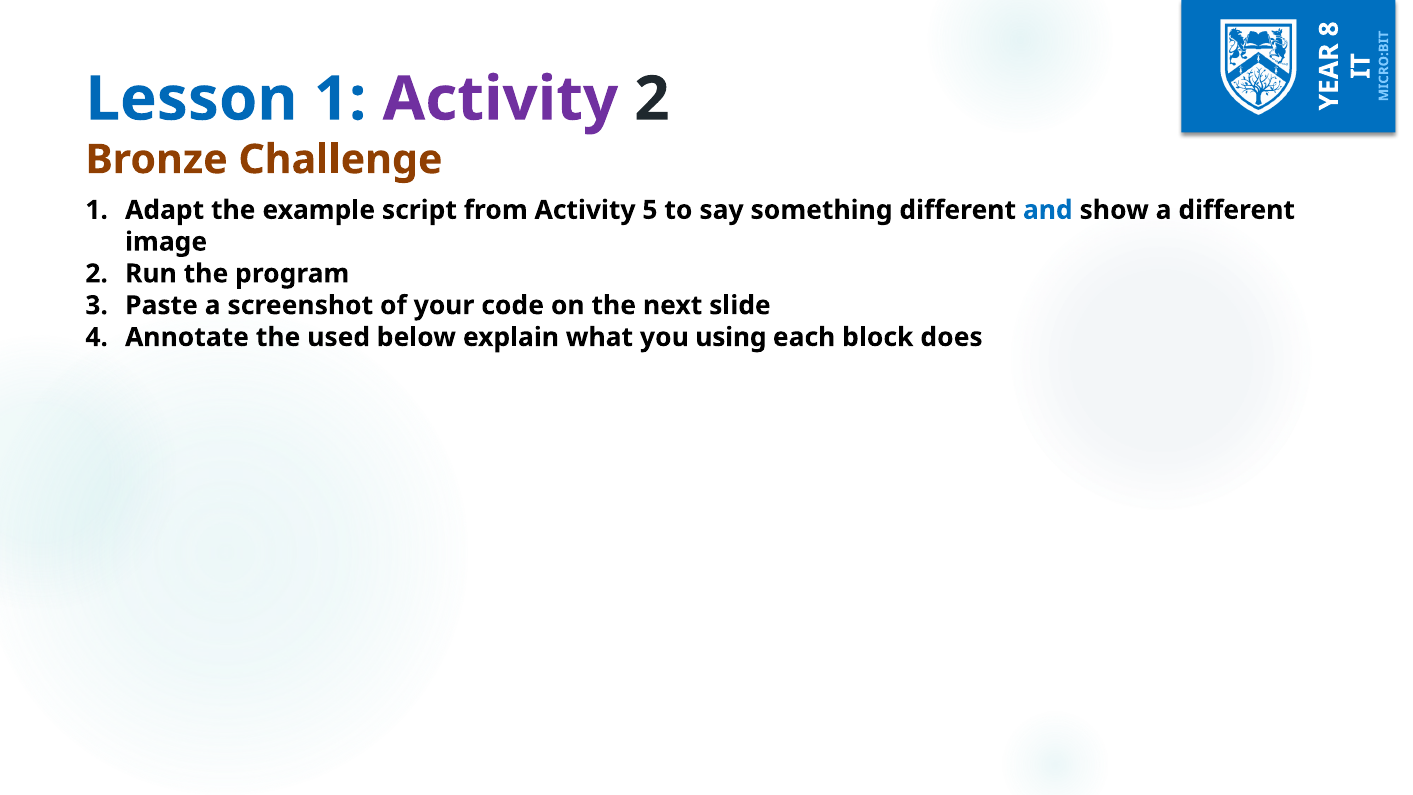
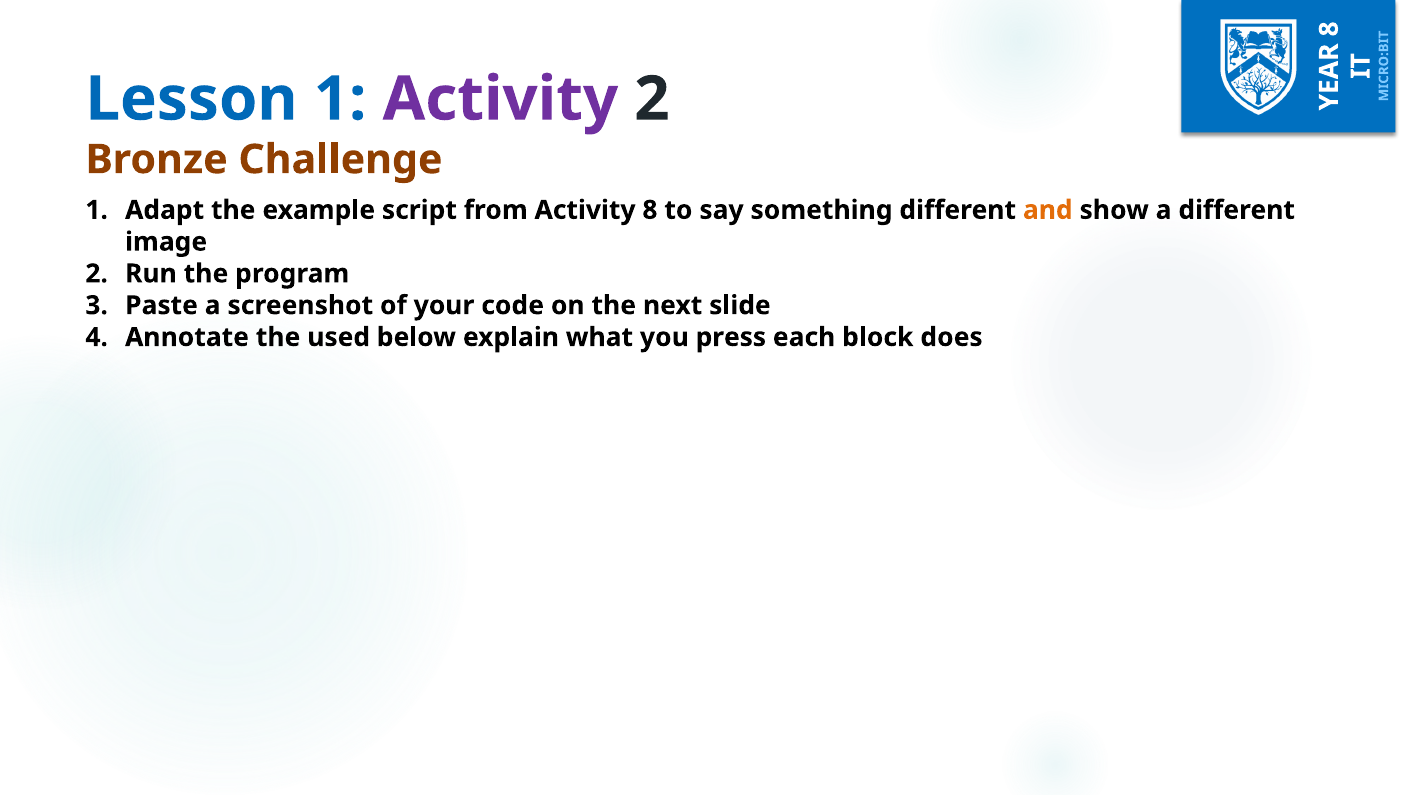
Activity 5: 5 -> 8
and colour: blue -> orange
using: using -> press
